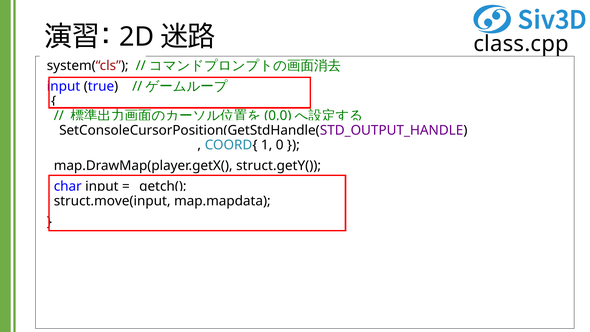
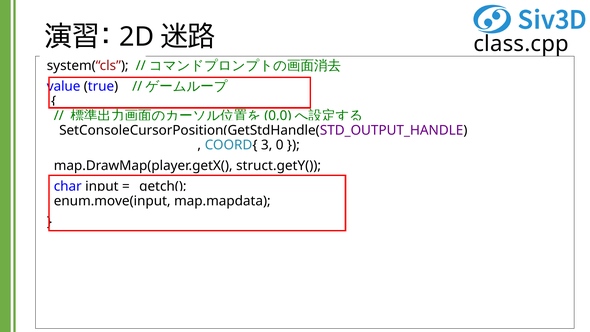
input at (64, 86): input -> value
1: 1 -> 3
struct.move(input: struct.move(input -> enum.move(input
